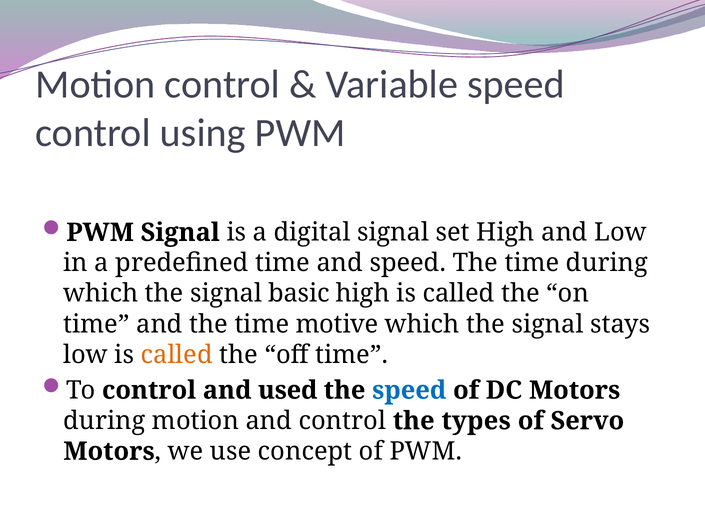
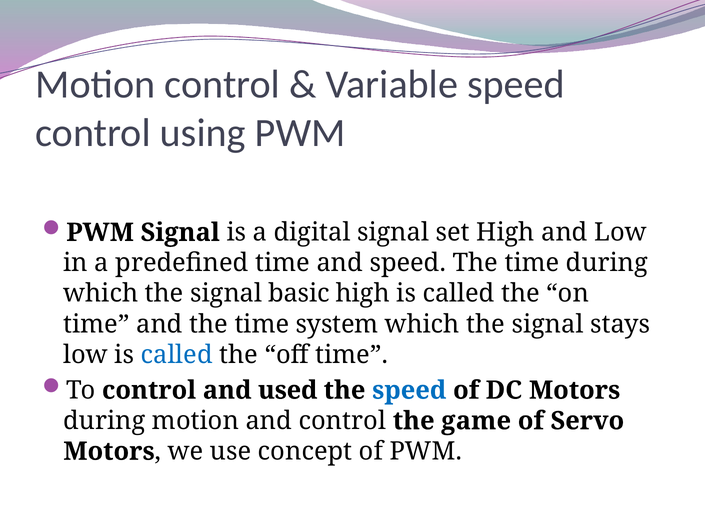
motive: motive -> system
called at (177, 355) colour: orange -> blue
types: types -> game
